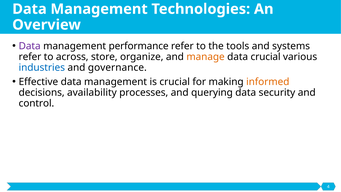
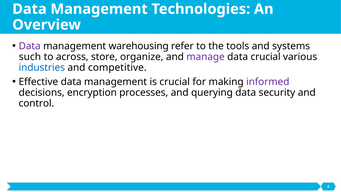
performance: performance -> warehousing
refer at (30, 57): refer -> such
manage colour: orange -> purple
governance: governance -> competitive
informed colour: orange -> purple
availability: availability -> encryption
